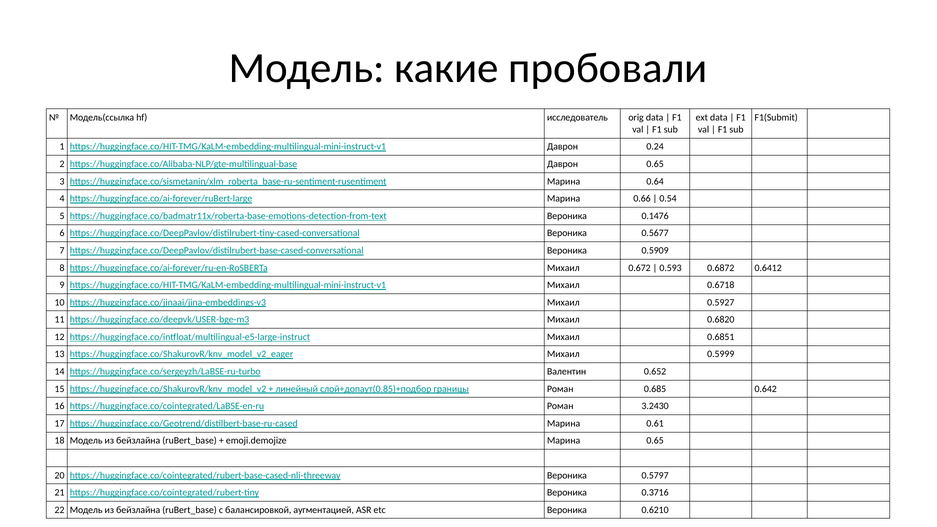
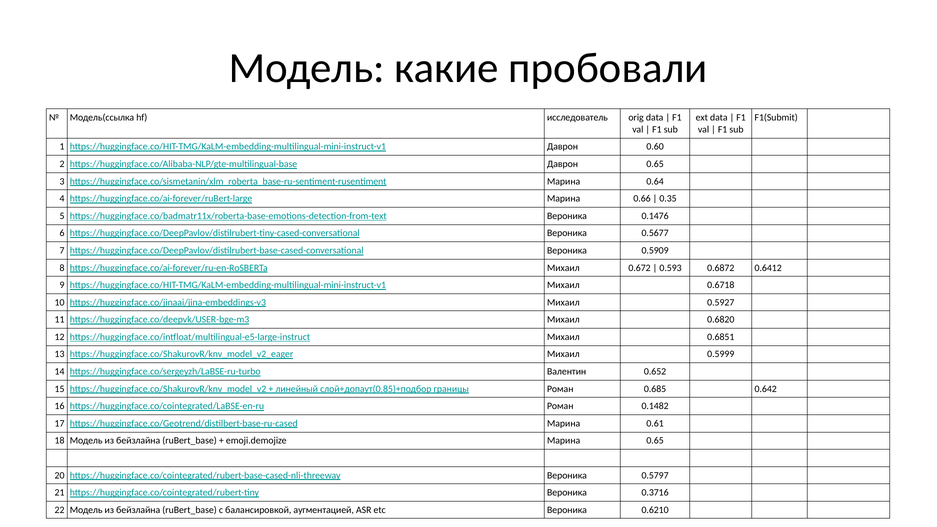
0.24: 0.24 -> 0.60
0.54: 0.54 -> 0.35
3.2430: 3.2430 -> 0.1482
